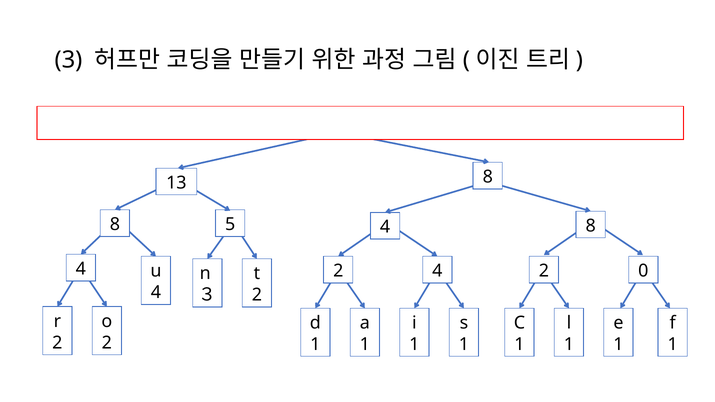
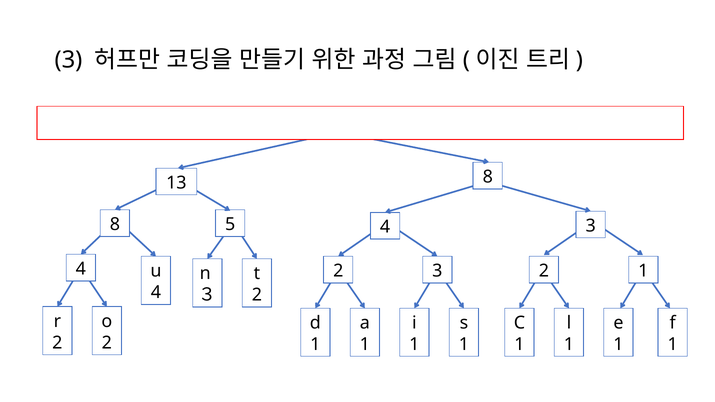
4 8: 8 -> 3
4 at (437, 271): 4 -> 3
2 0: 0 -> 1
